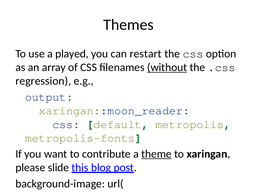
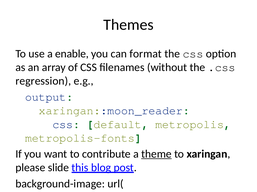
played: played -> enable
restart: restart -> format
without underline: present -> none
